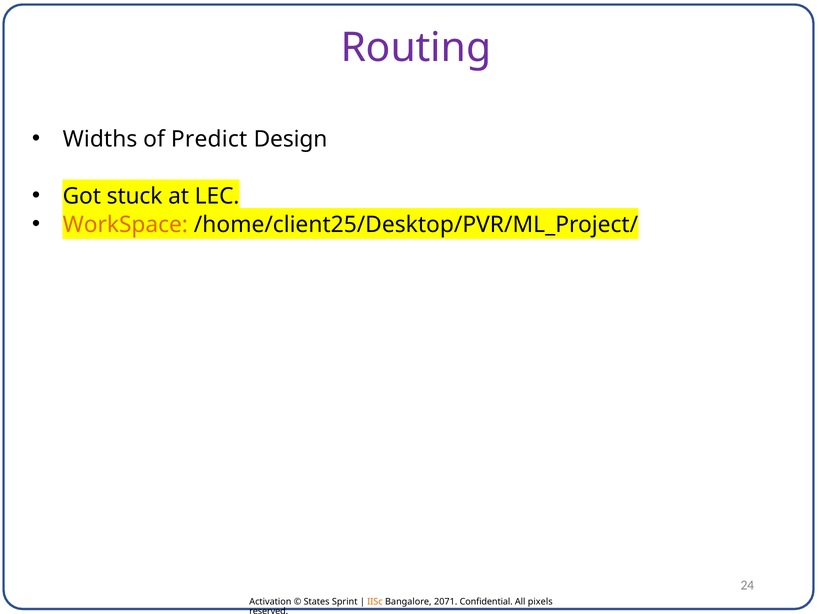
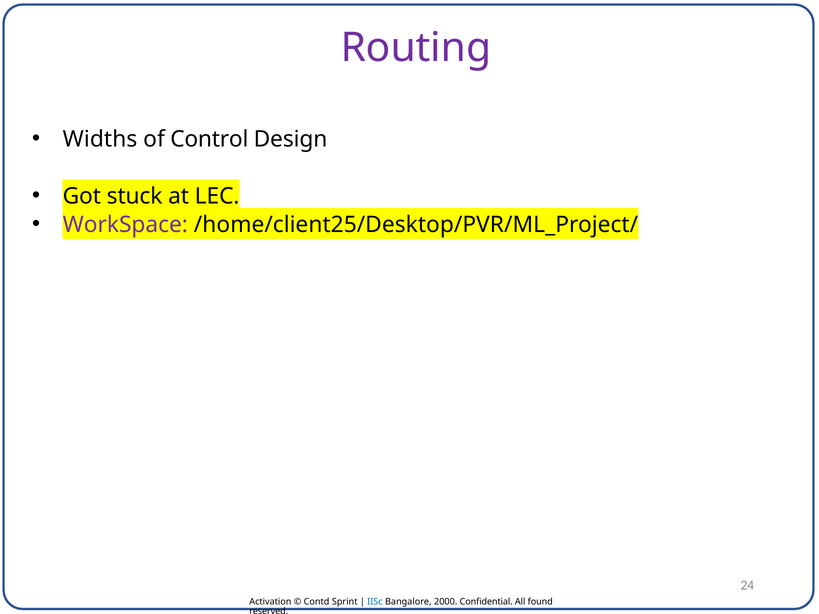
Predict: Predict -> Control
WorkSpace colour: orange -> purple
States: States -> Contd
IISc colour: orange -> blue
2071: 2071 -> 2000
pixels: pixels -> found
